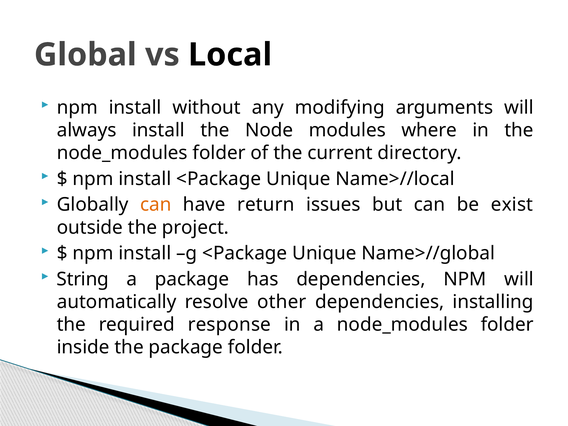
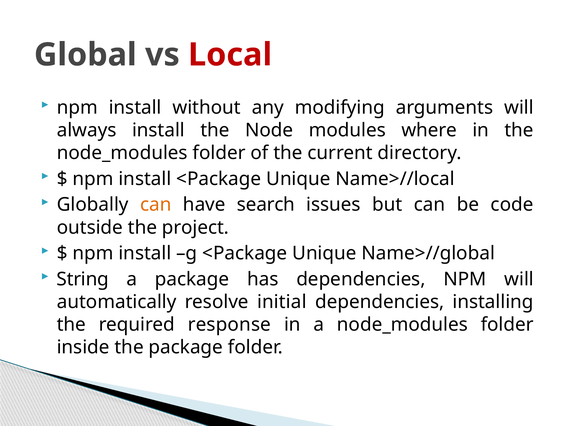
Local colour: black -> red
return: return -> search
exist: exist -> code
other: other -> initial
